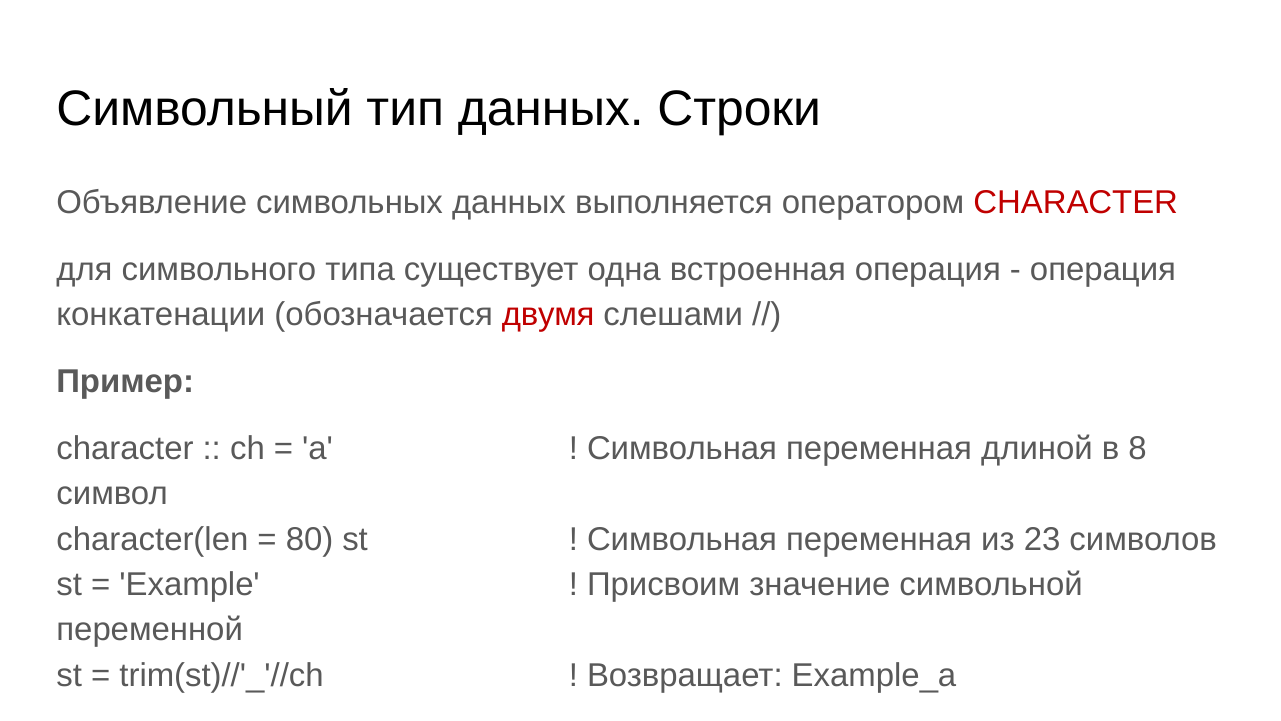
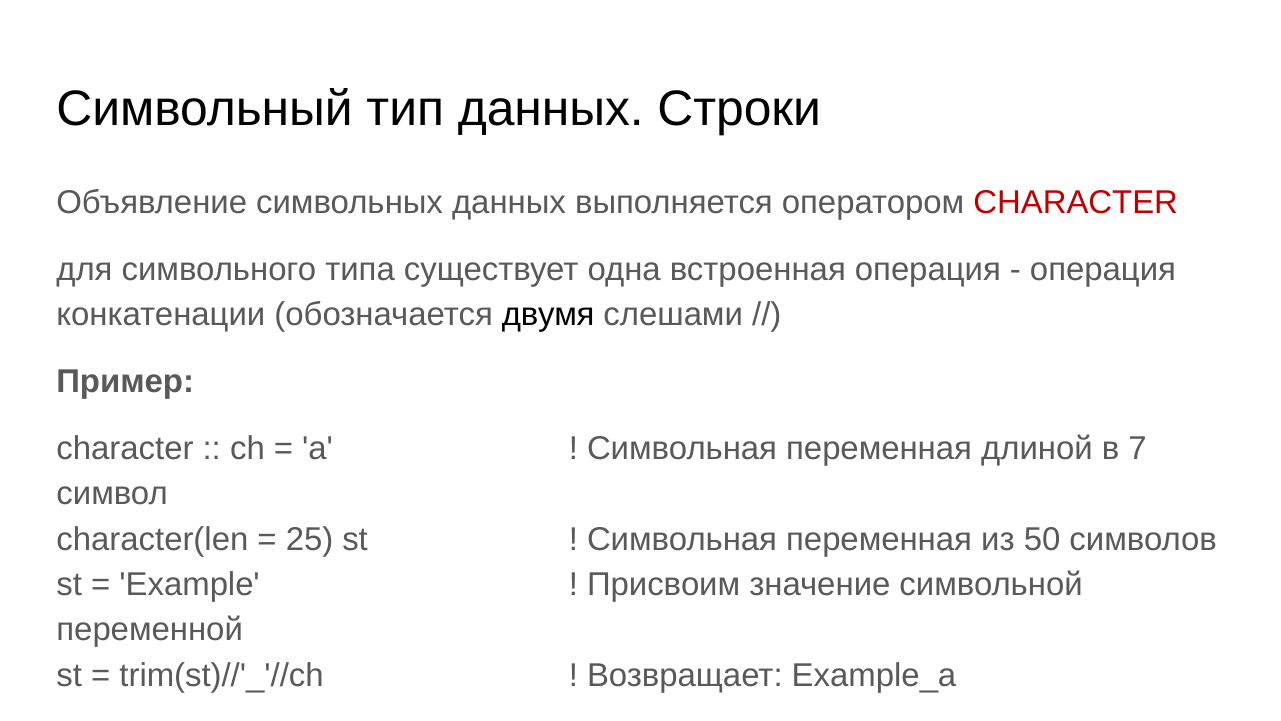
двумя colour: red -> black
8: 8 -> 7
80: 80 -> 25
23: 23 -> 50
